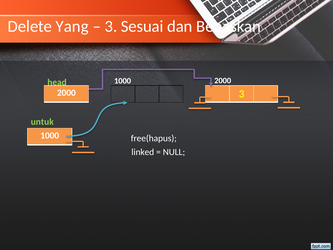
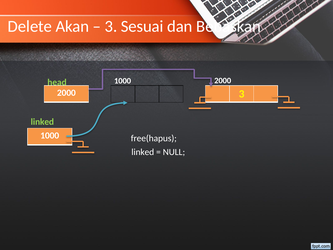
Yang: Yang -> Akan
untuk at (42, 122): untuk -> linked
